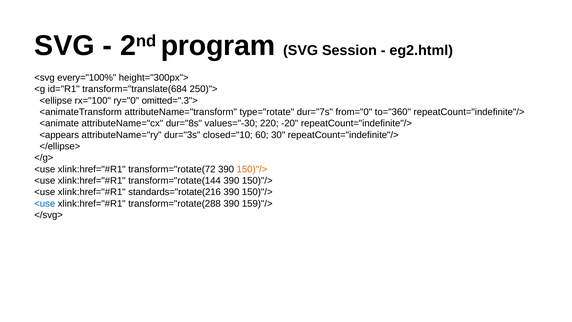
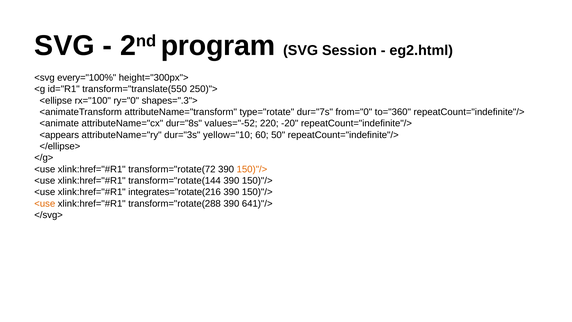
transform="translate(684: transform="translate(684 -> transform="translate(550
omitted=".3">: omitted=".3"> -> shapes=".3">
values="-30: values="-30 -> values="-52
closed="10: closed="10 -> yellow="10
30: 30 -> 50
standards="rotate(216: standards="rotate(216 -> integrates="rotate(216
<use at (45, 203) colour: blue -> orange
159)"/>: 159)"/> -> 641)"/>
